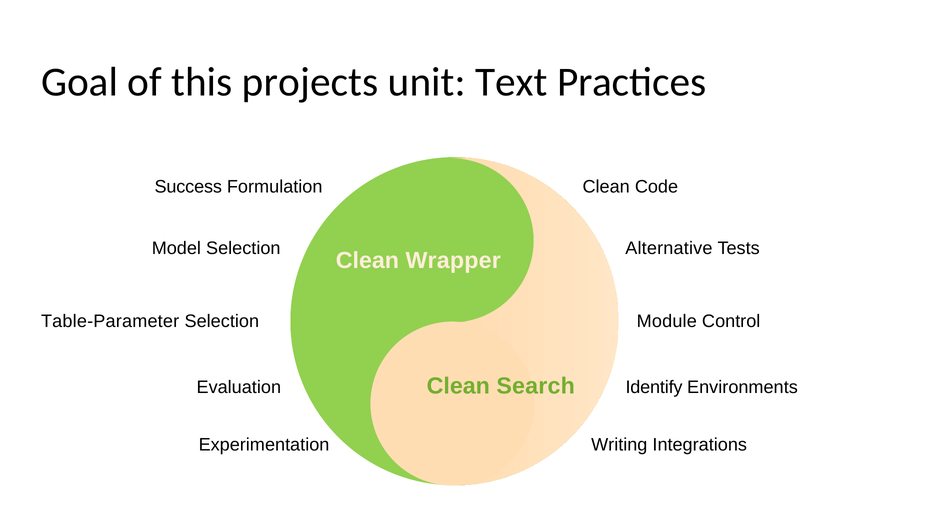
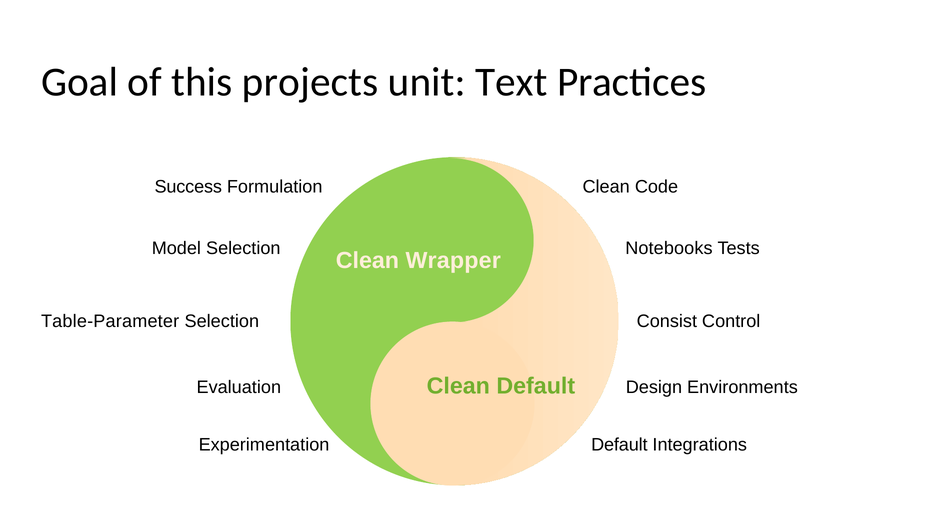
Alternative: Alternative -> Notebooks
Module: Module -> Consist
Clean Search: Search -> Default
Identify: Identify -> Design
Writing at (619, 445): Writing -> Default
